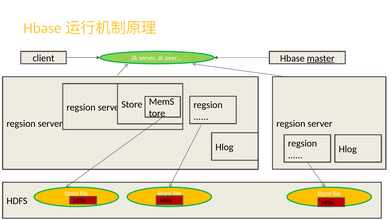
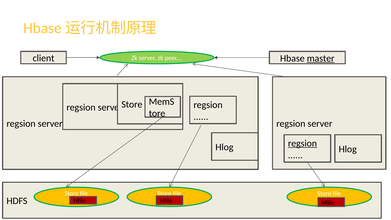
regsion at (302, 143) underline: none -> present
